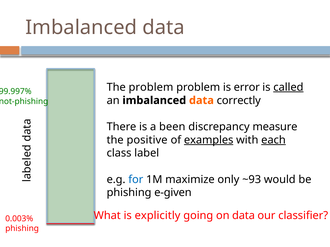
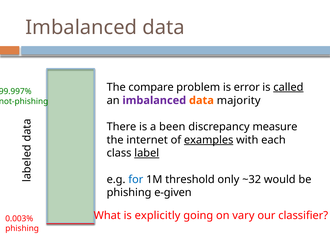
The problem: problem -> compare
imbalanced at (154, 101) colour: black -> purple
correctly: correctly -> majority
positive: positive -> internet
each underline: present -> none
label underline: none -> present
maximize: maximize -> threshold
~93: ~93 -> ~32
on data: data -> vary
